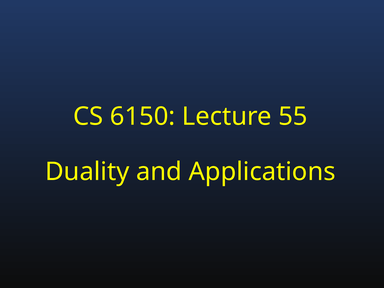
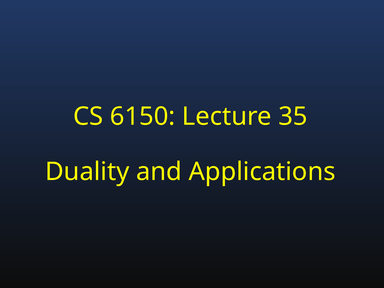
55: 55 -> 35
